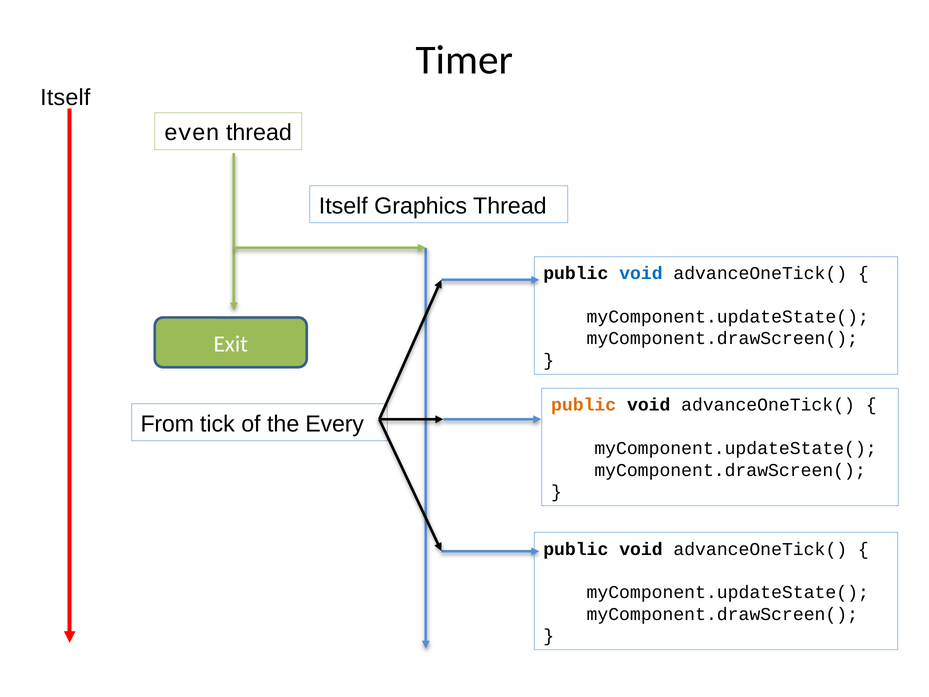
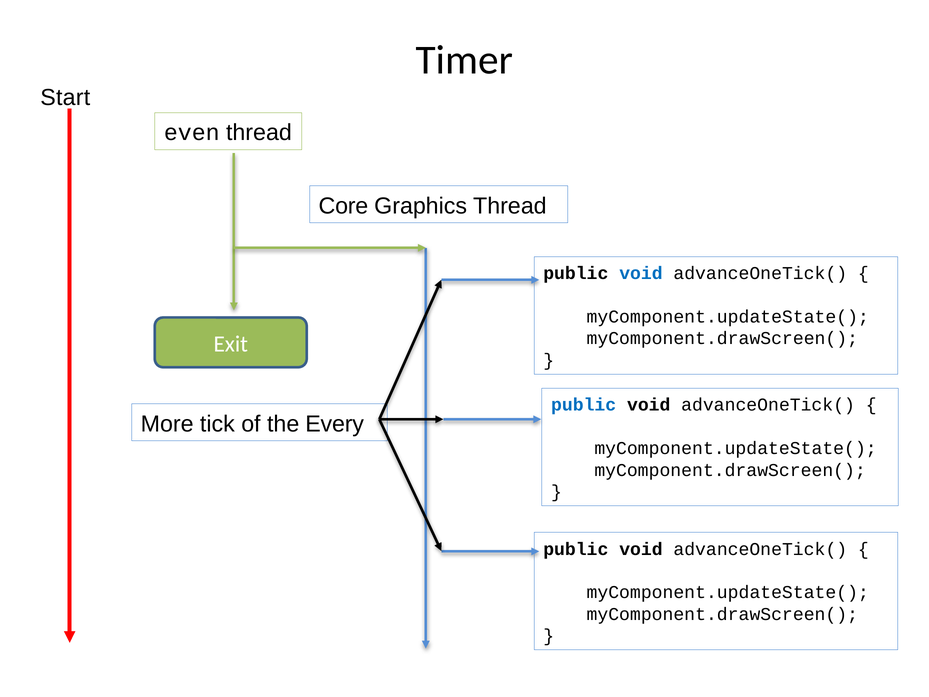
Itself at (65, 98): Itself -> Start
Itself at (343, 206): Itself -> Core
public at (584, 405) colour: orange -> blue
From: From -> More
